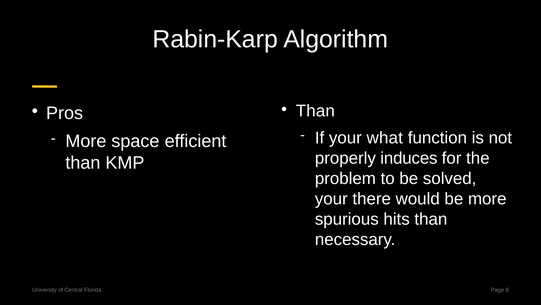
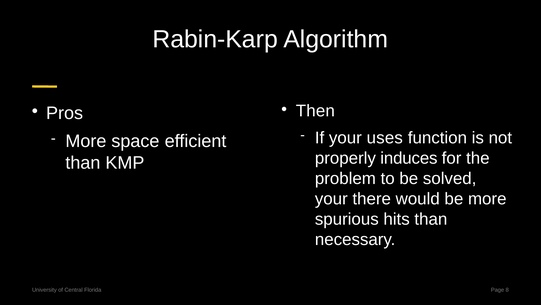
Than at (315, 111): Than -> Then
what: what -> uses
